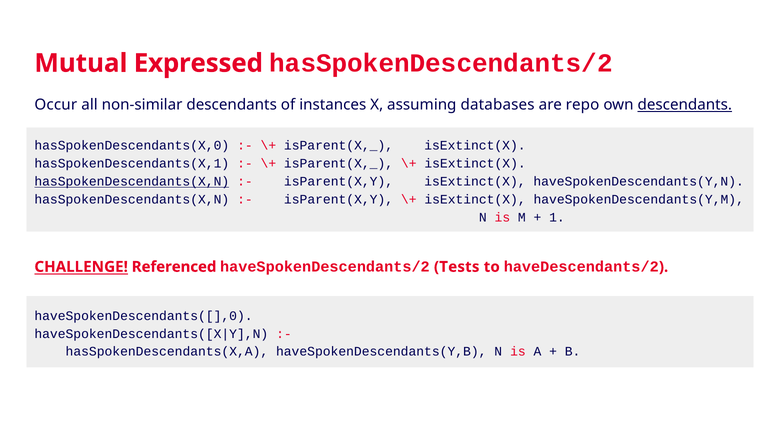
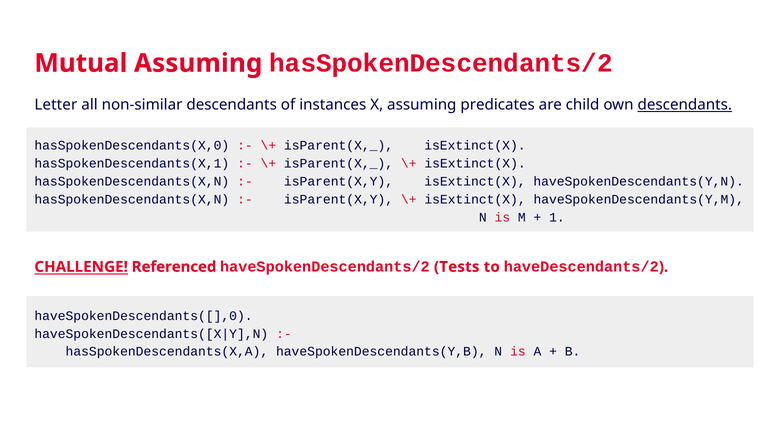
Mutual Expressed: Expressed -> Assuming
Occur: Occur -> Letter
databases: databases -> predicates
repo: repo -> child
hasSpokenDescendants(X,N at (132, 181) underline: present -> none
